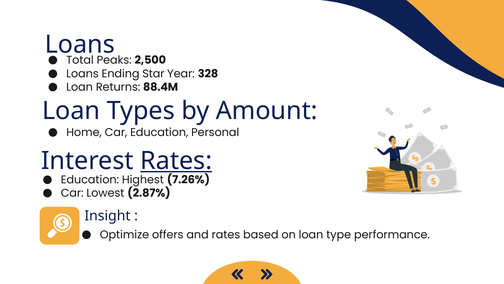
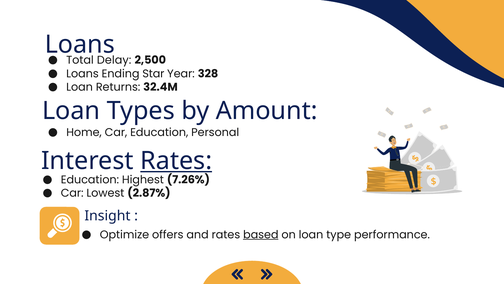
Peaks: Peaks -> Delay
88.4M: 88.4M -> 32.4M
based underline: none -> present
